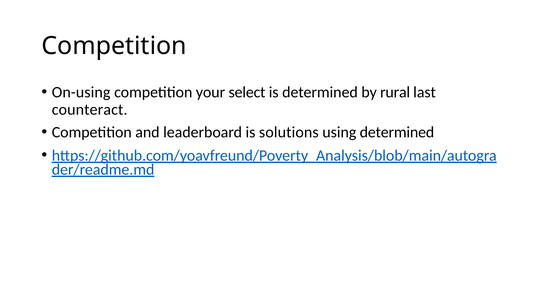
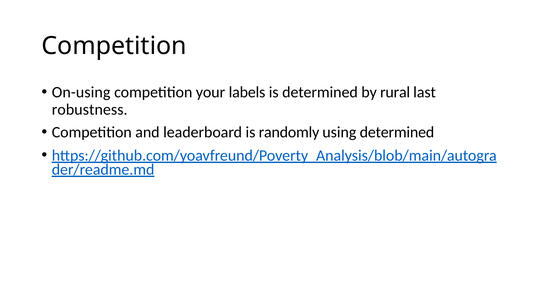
select: select -> labels
counteract: counteract -> robustness
solutions: solutions -> randomly
